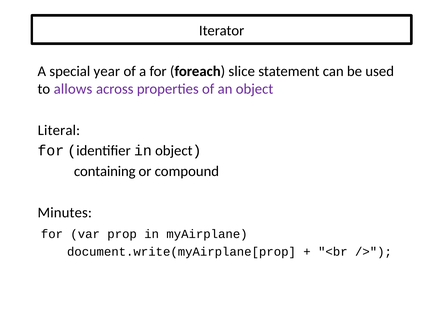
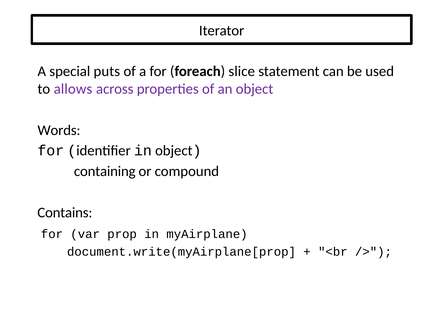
year: year -> puts
Literal: Literal -> Words
Minutes: Minutes -> Contains
